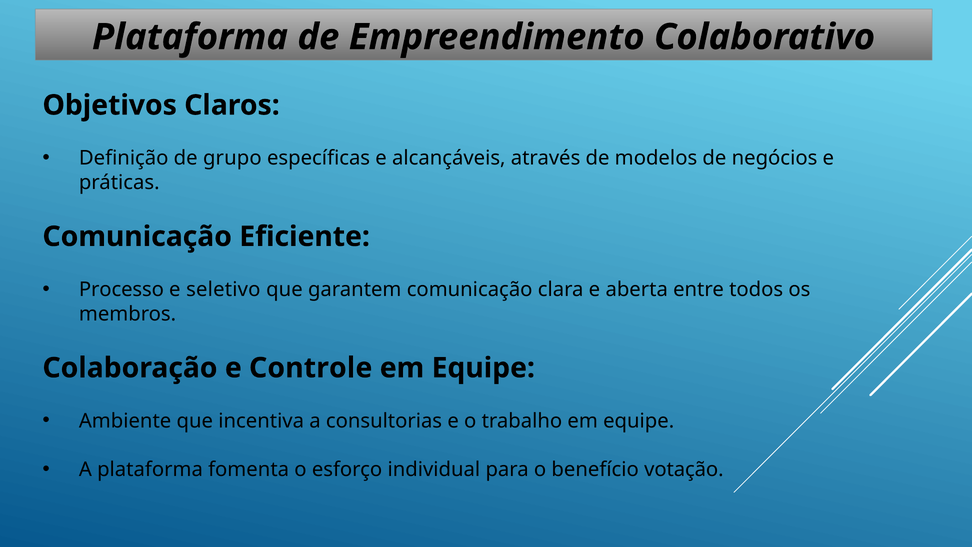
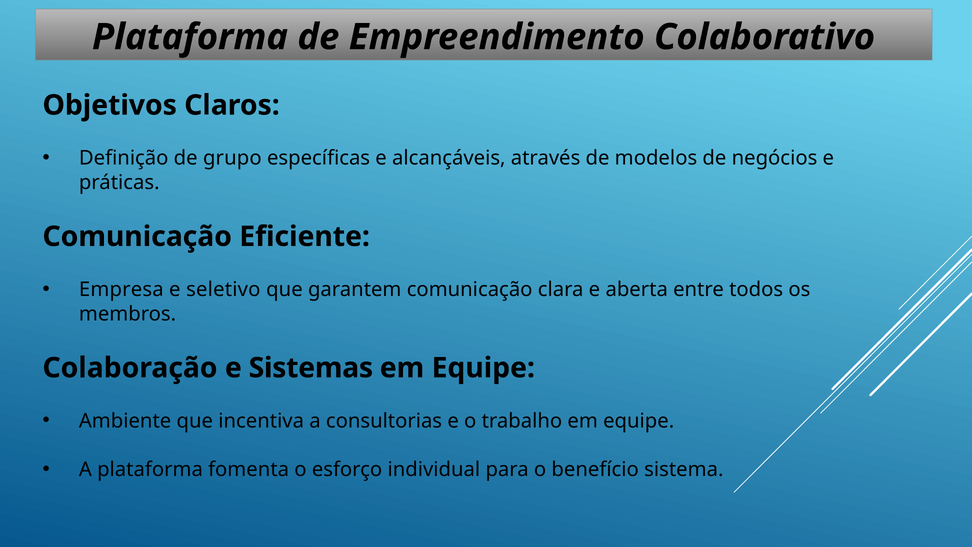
Processo: Processo -> Empresa
Controle: Controle -> Sistemas
votação: votação -> sistema
